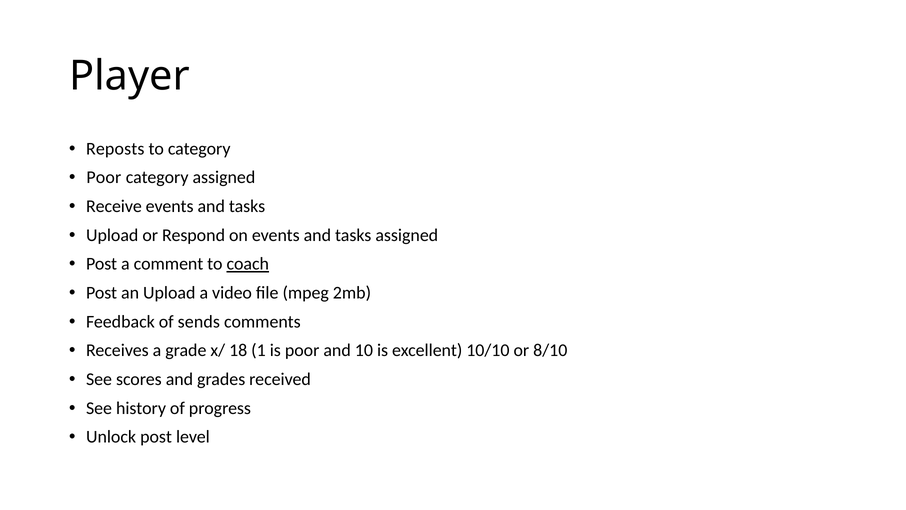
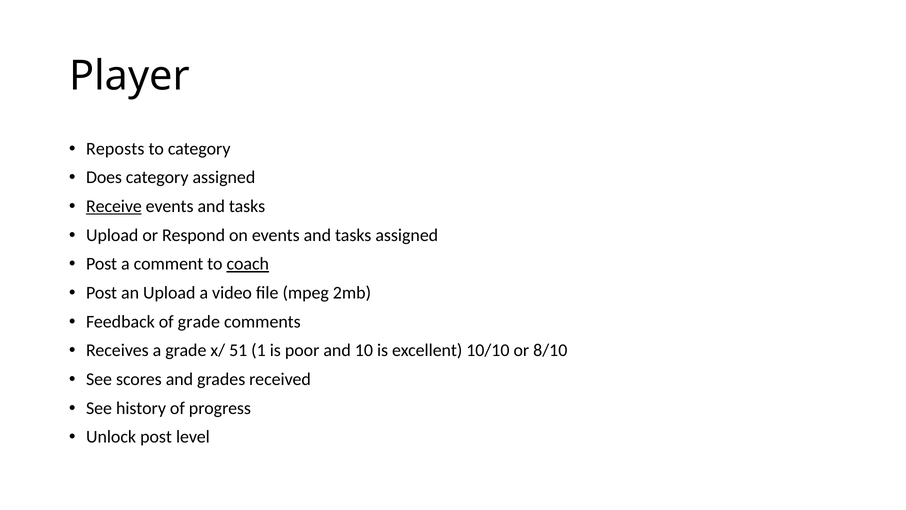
Poor at (104, 177): Poor -> Does
Receive underline: none -> present
of sends: sends -> grade
18: 18 -> 51
